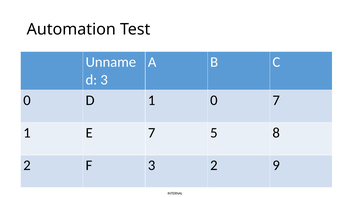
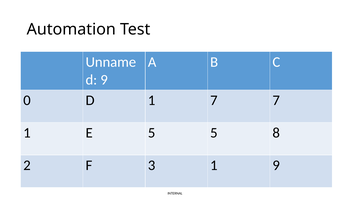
d 3: 3 -> 9
1 0: 0 -> 7
E 7: 7 -> 5
3 2: 2 -> 1
